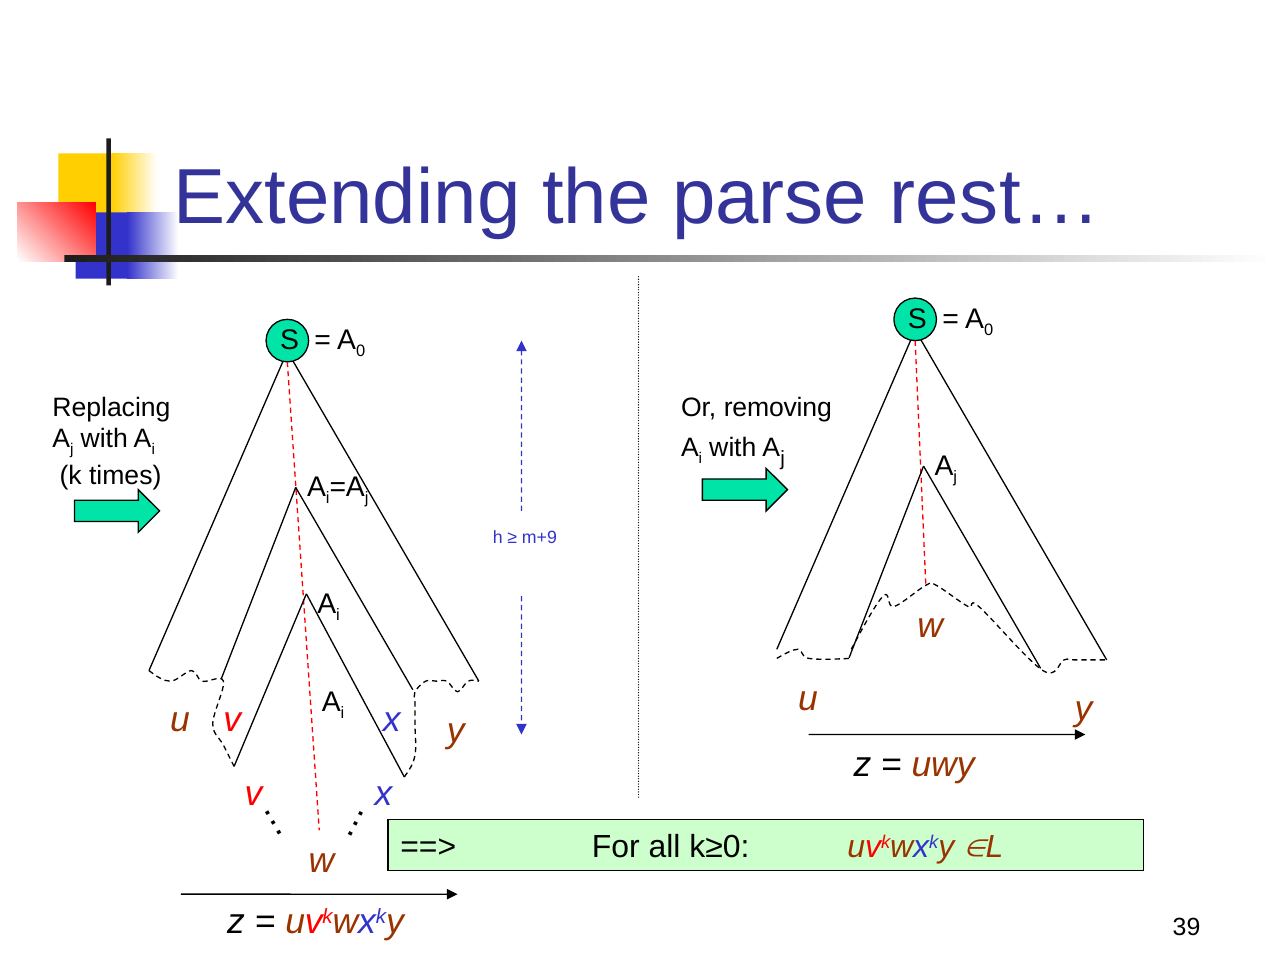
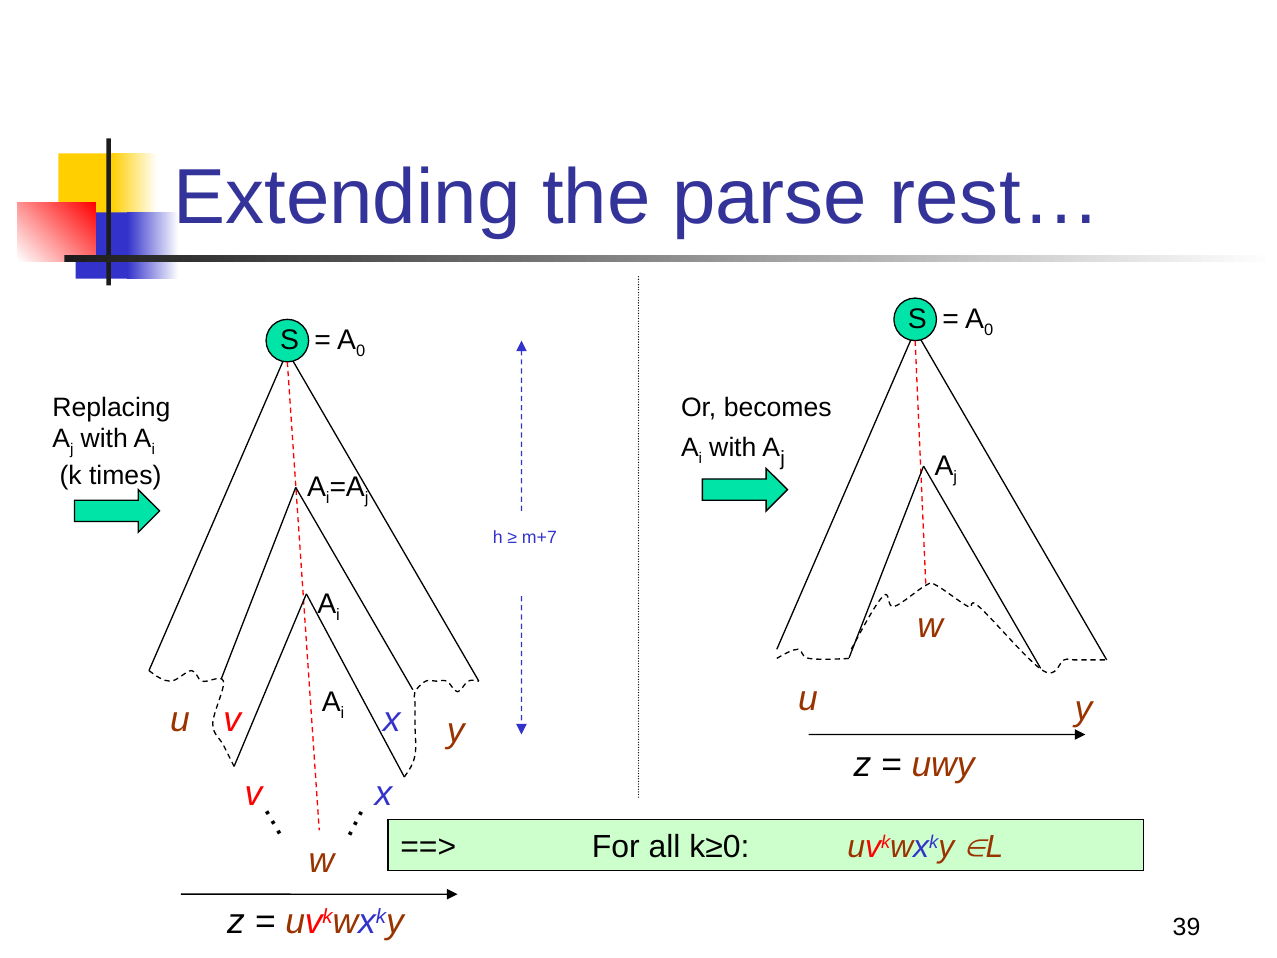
removing: removing -> becomes
m+9: m+9 -> m+7
